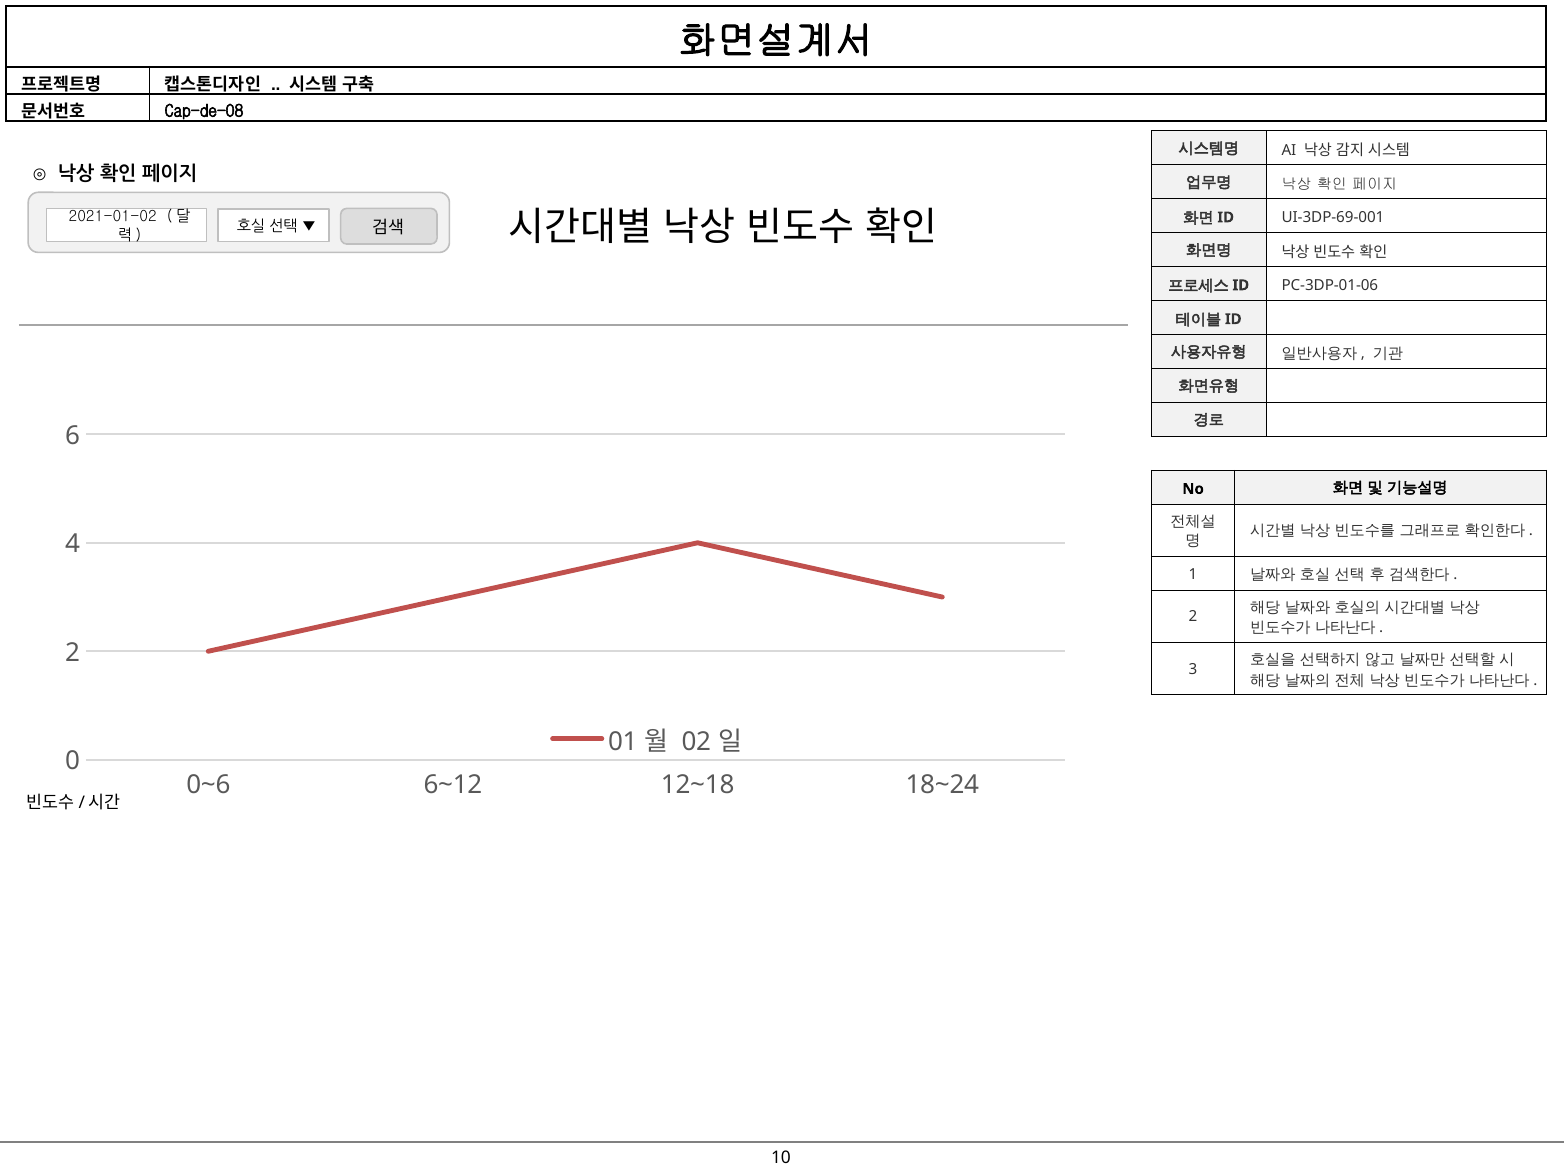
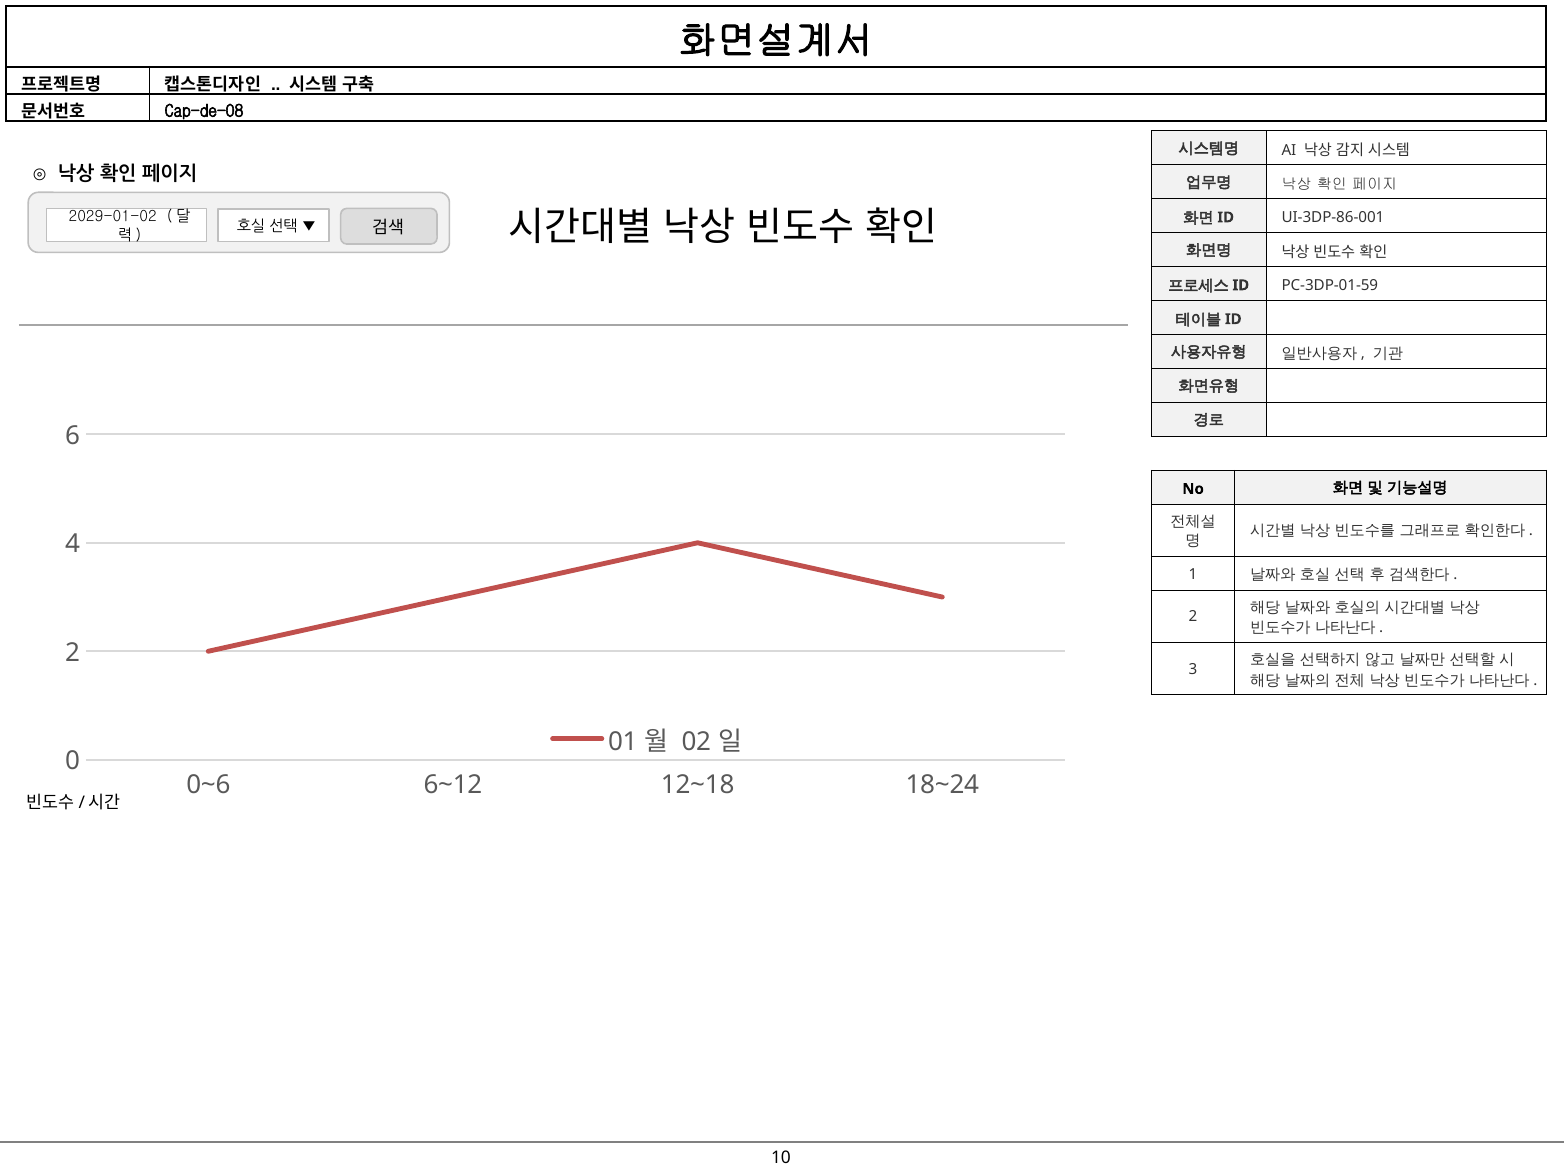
2021-01-02: 2021-01-02 -> 2029-01-02
UI-3DP-69-001: UI-3DP-69-001 -> UI-3DP-86-001
PC-3DP-01-06: PC-3DP-01-06 -> PC-3DP-01-59
